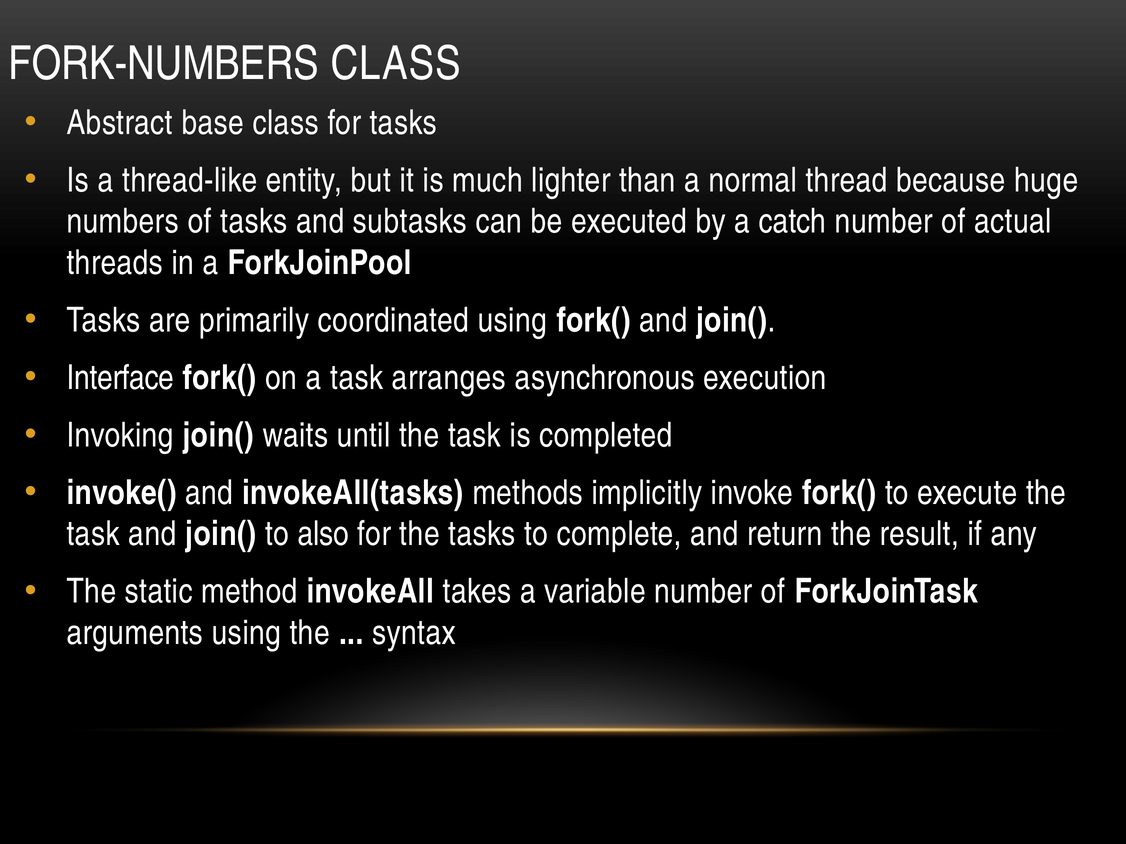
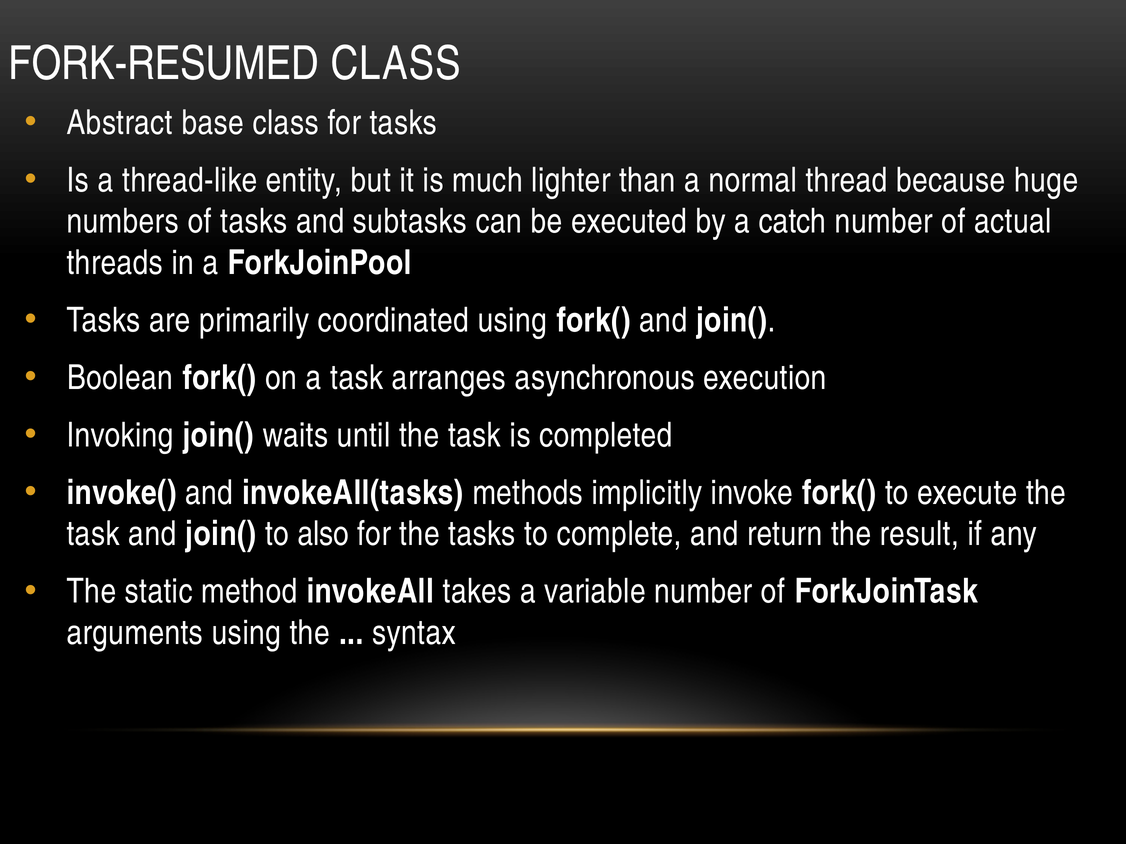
FORK-NUMBERS: FORK-NUMBERS -> FORK-RESUMED
Interface: Interface -> Boolean
